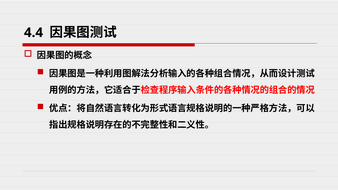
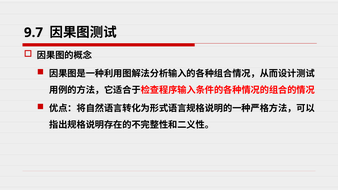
4.4: 4.4 -> 9.7
